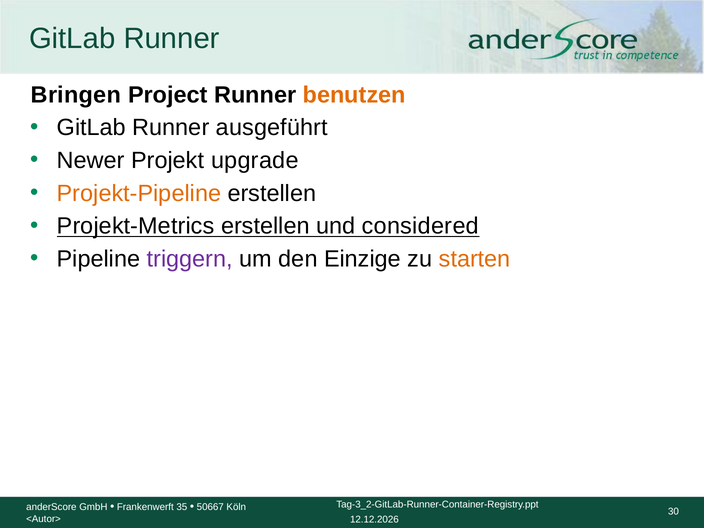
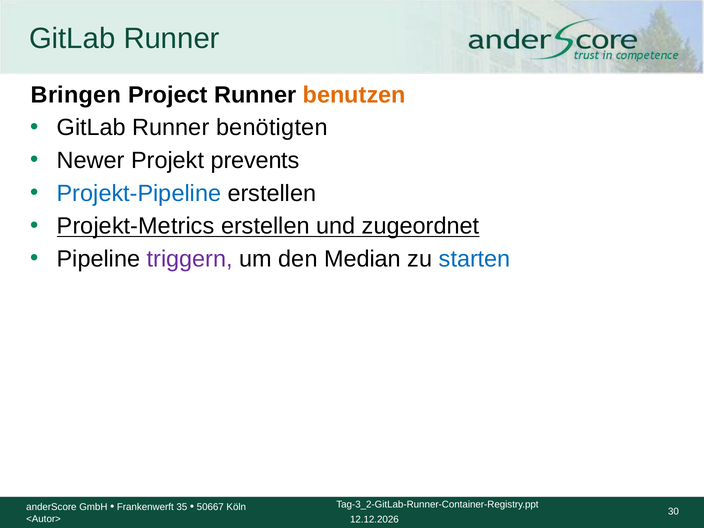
ausgeführt: ausgeführt -> benötigten
upgrade: upgrade -> prevents
Projekt-Pipeline colour: orange -> blue
considered: considered -> zugeordnet
Einzige: Einzige -> Median
starten colour: orange -> blue
